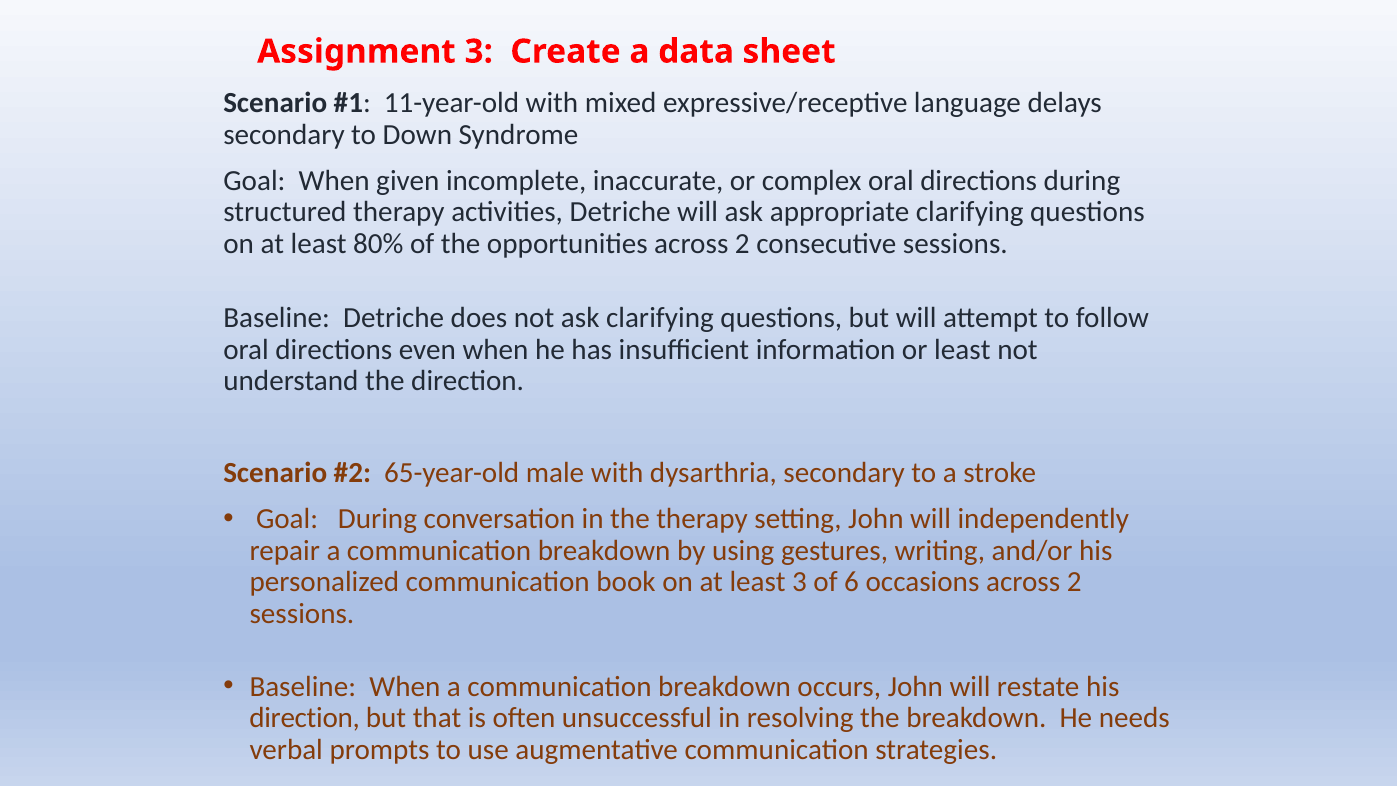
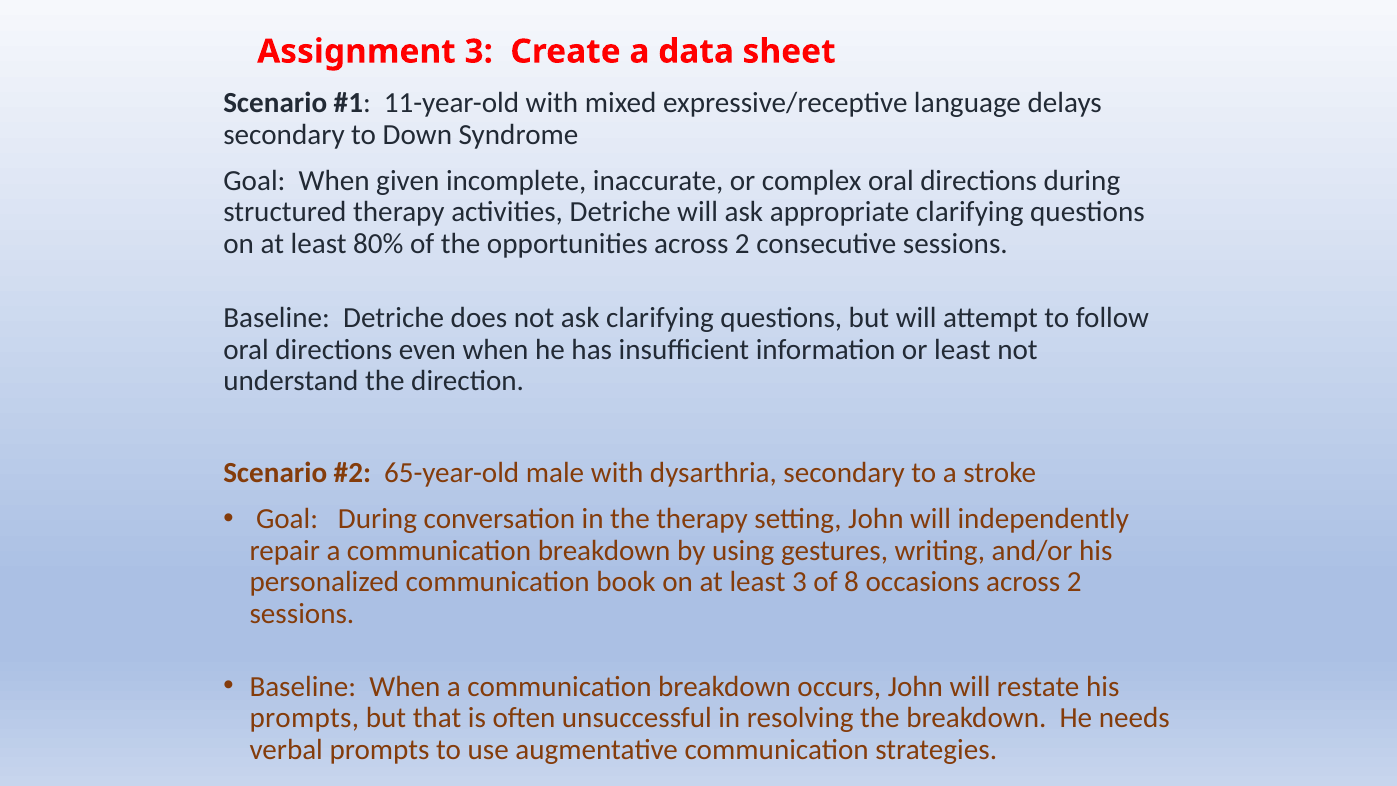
6: 6 -> 8
direction at (305, 718): direction -> prompts
